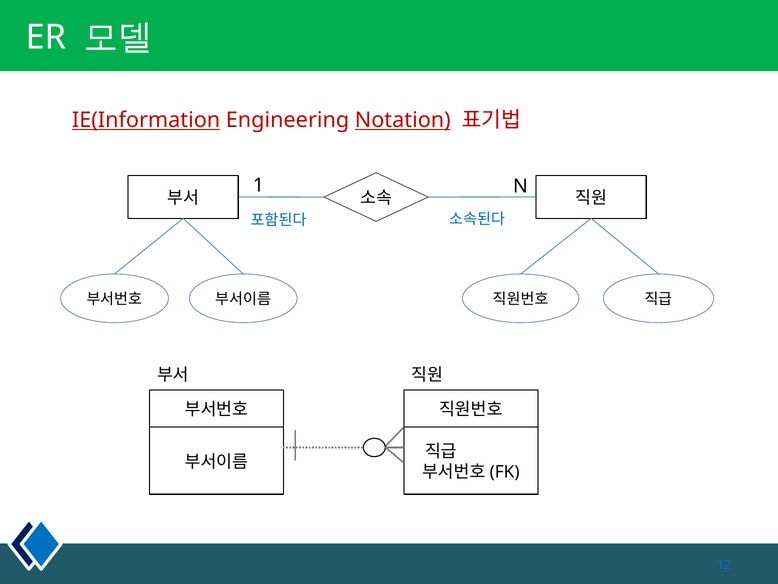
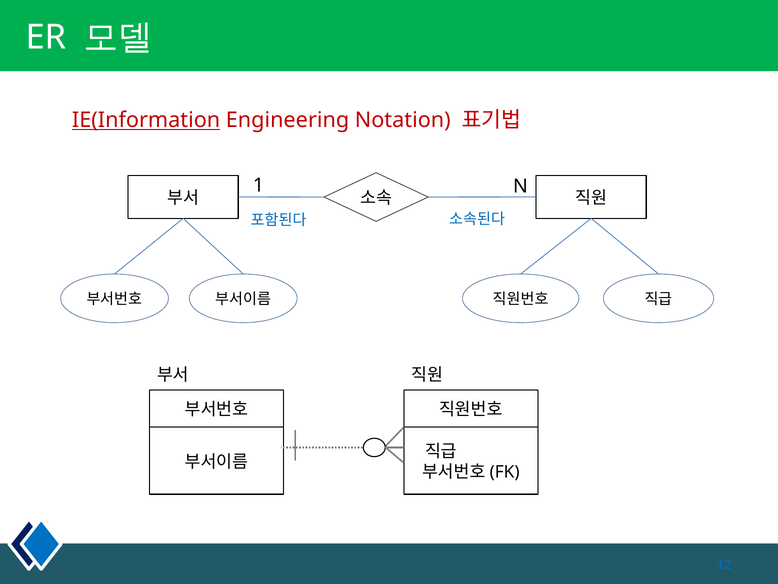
Notation underline: present -> none
